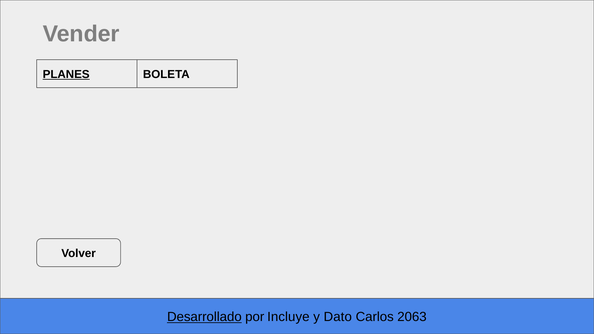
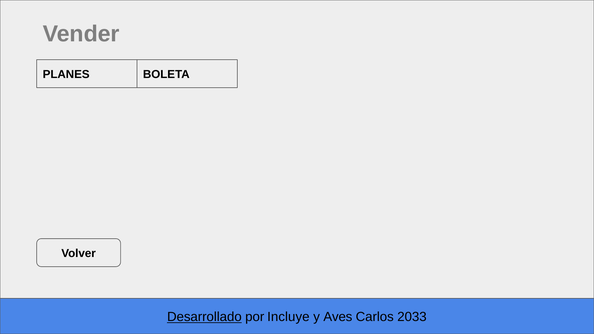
PLANES underline: present -> none
Dato: Dato -> Aves
2063: 2063 -> 2033
